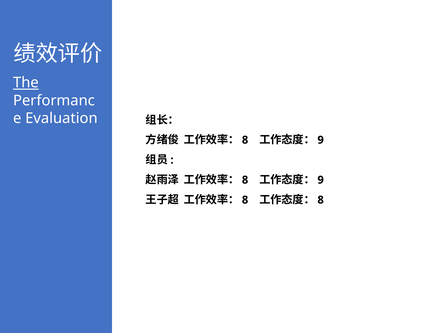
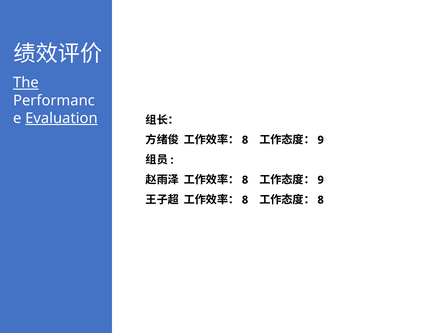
Evaluation underline: none -> present
